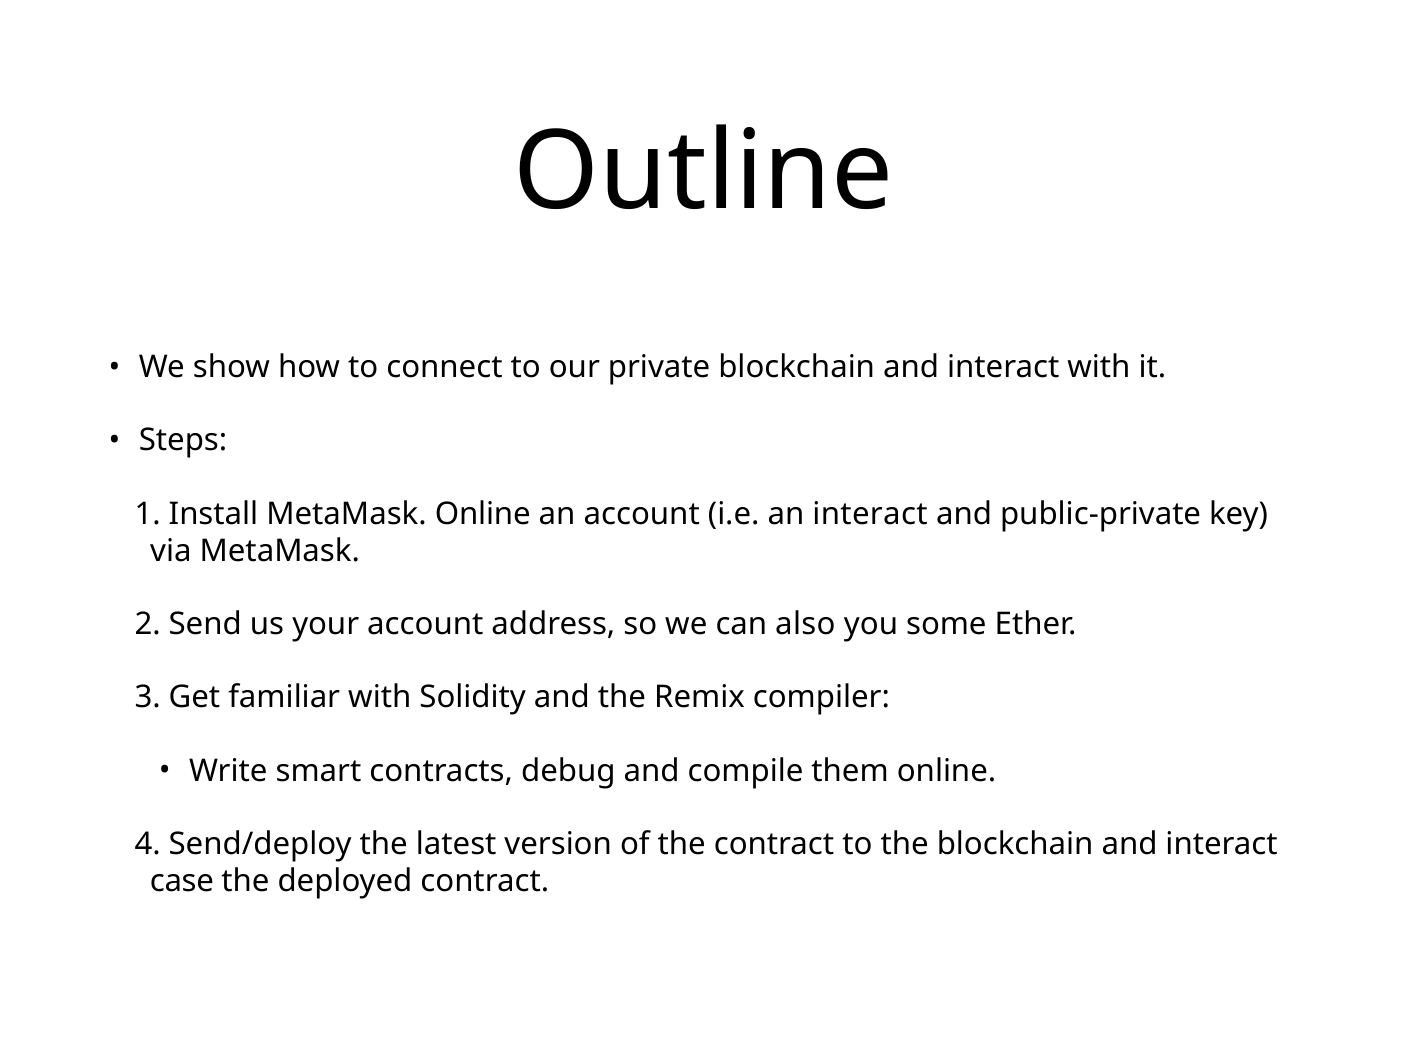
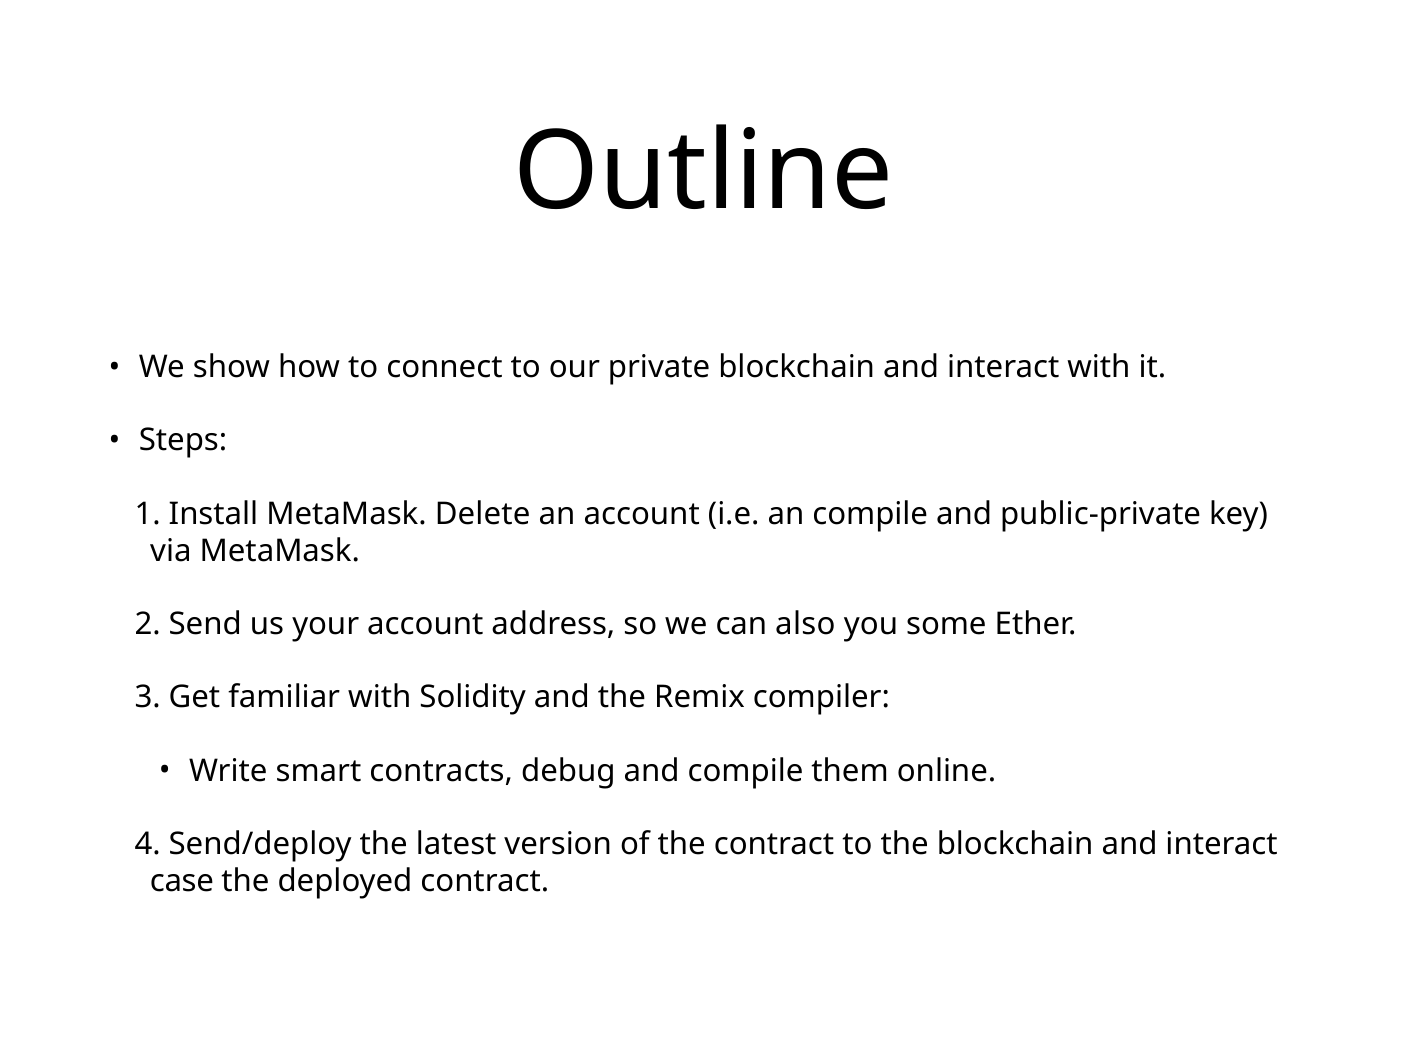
MetaMask Online: Online -> Delete
an interact: interact -> compile
